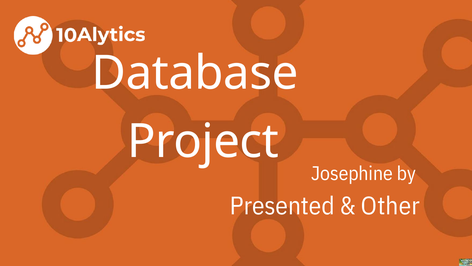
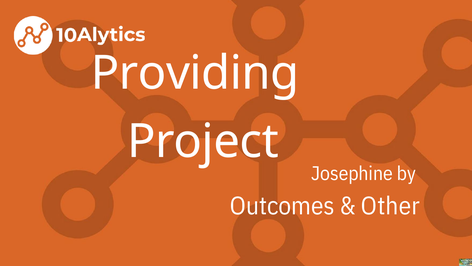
Database: Database -> Providing
Presented: Presented -> Outcomes
